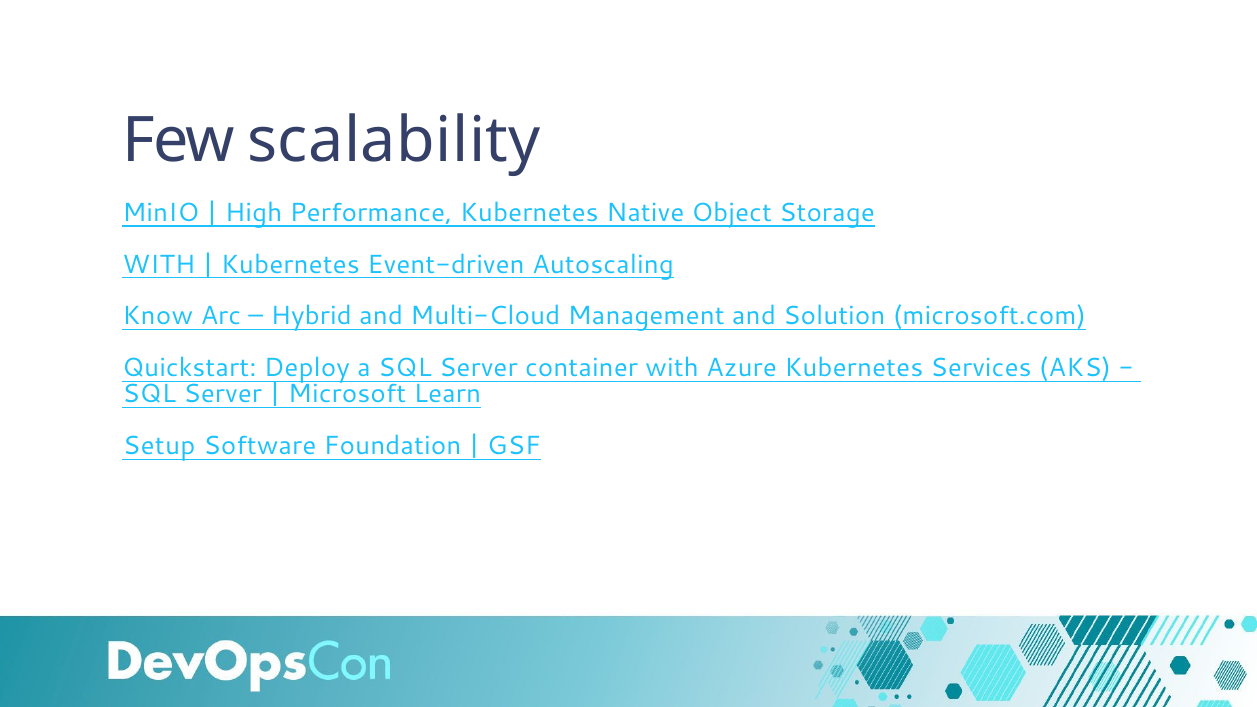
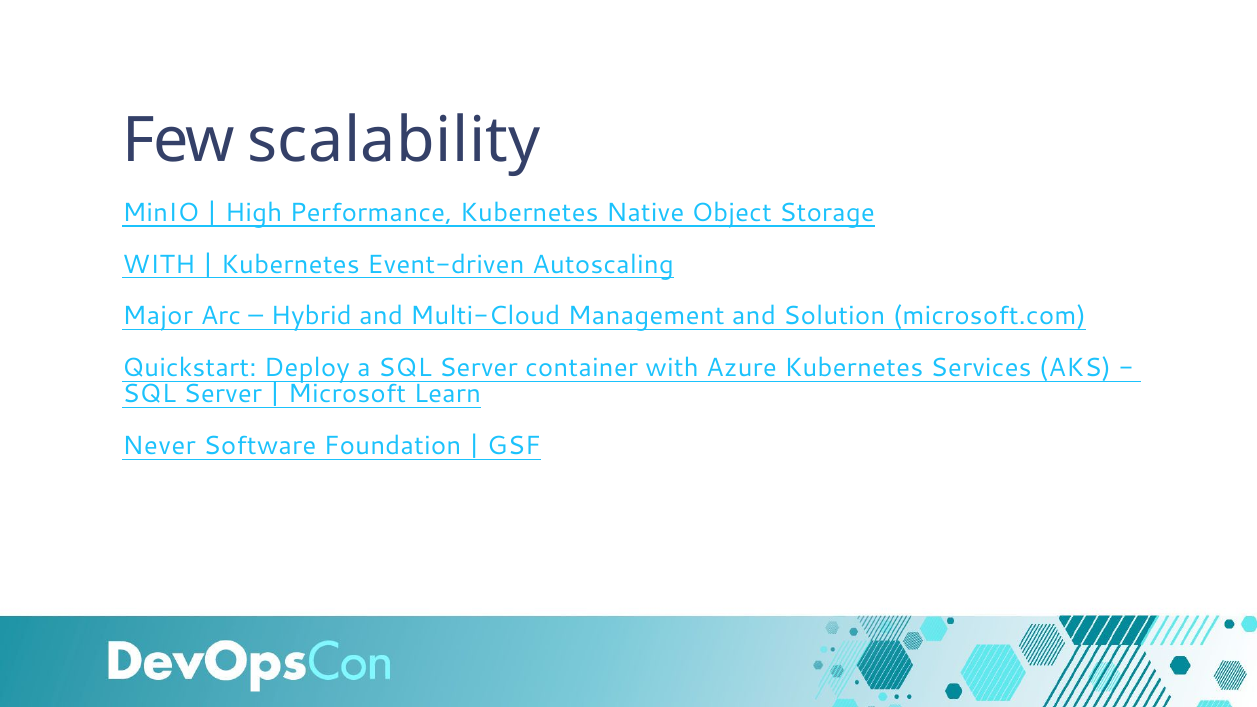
Know: Know -> Major
Setup: Setup -> Never
